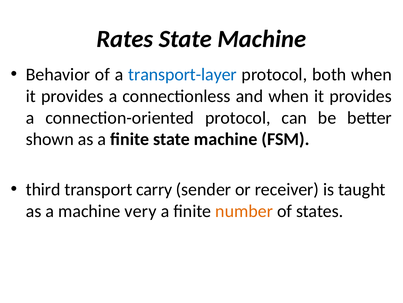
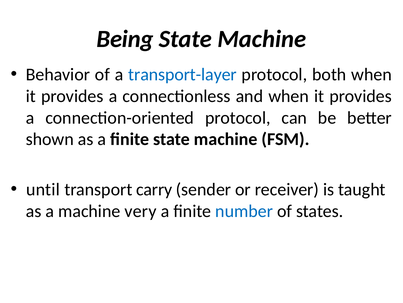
Rates: Rates -> Being
third: third -> until
number colour: orange -> blue
